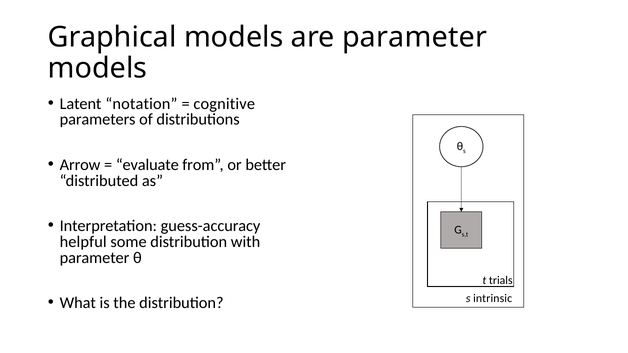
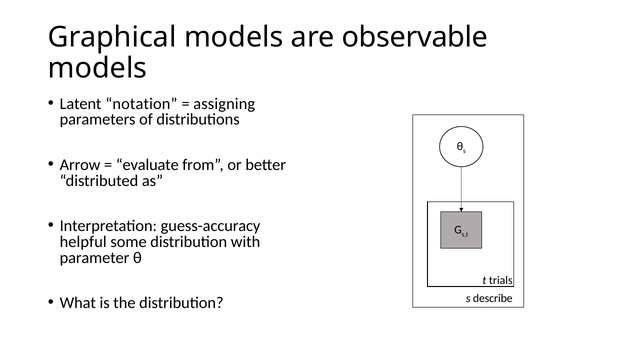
are parameter: parameter -> observable
cognitive: cognitive -> assigning
intrinsic: intrinsic -> describe
